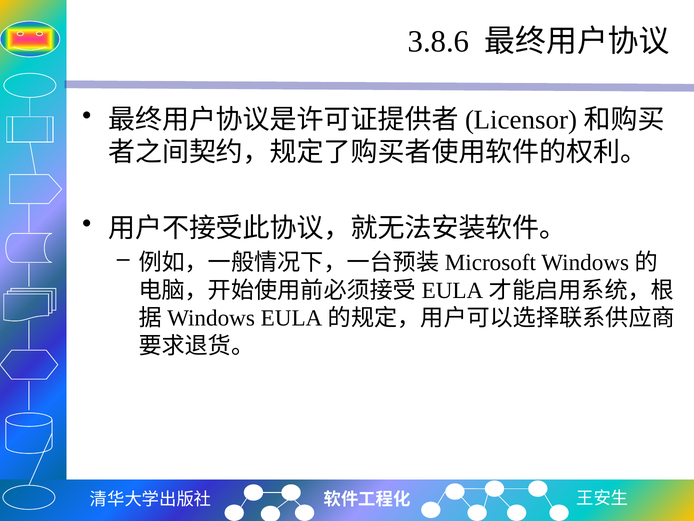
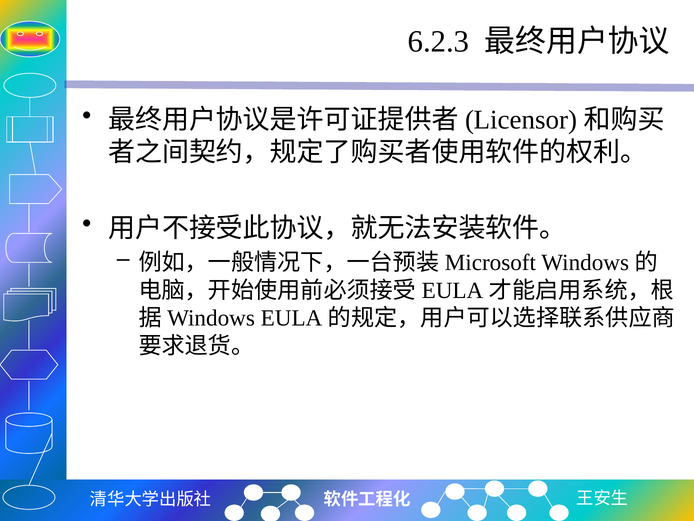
3.8.6: 3.8.6 -> 6.2.3
